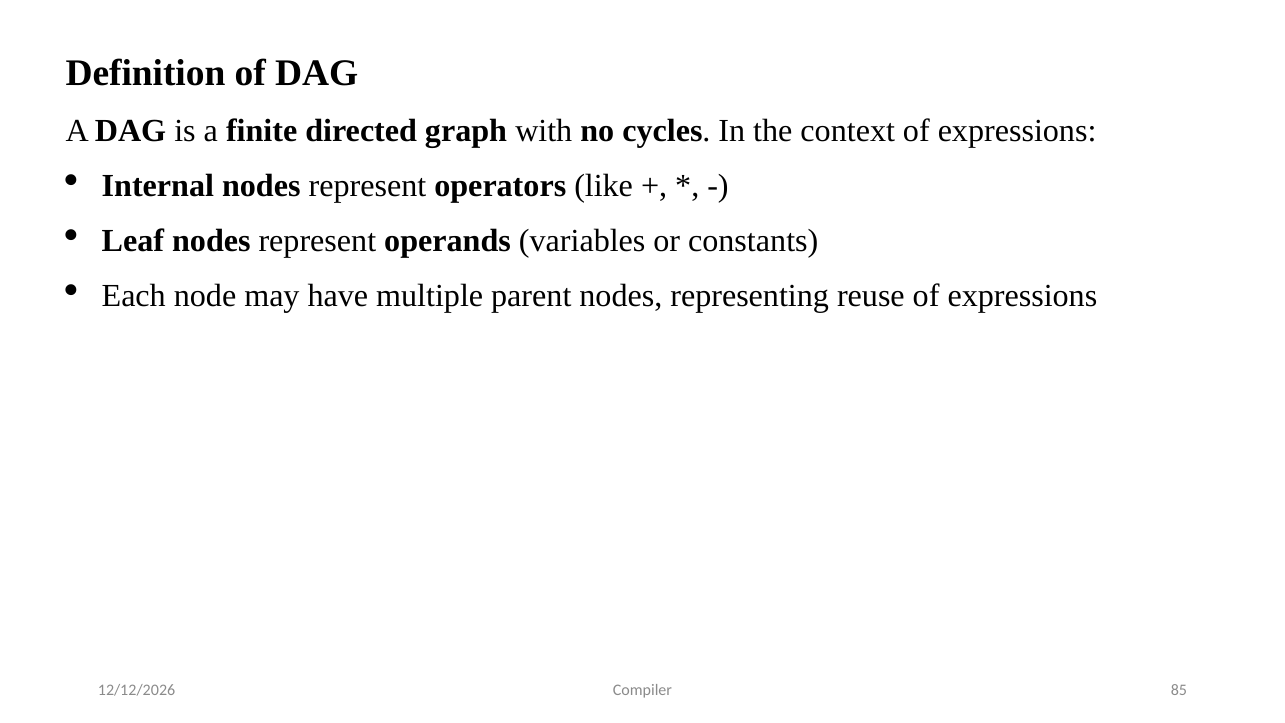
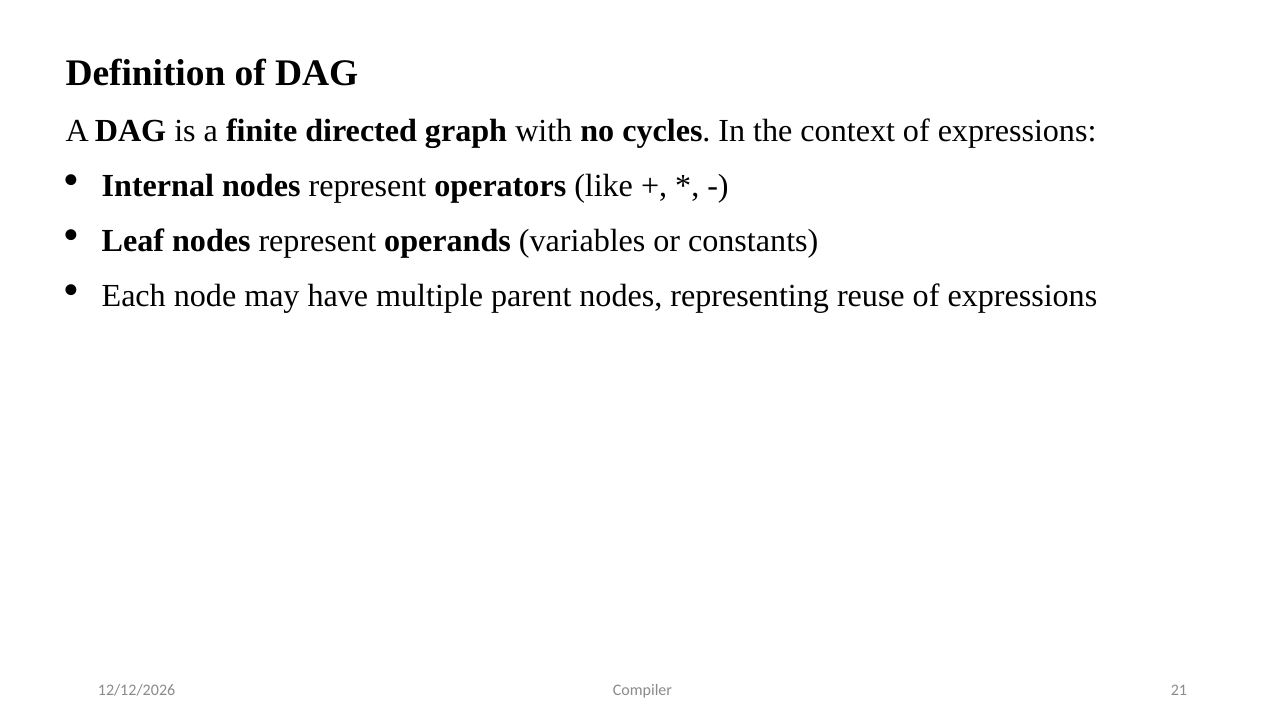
85: 85 -> 21
